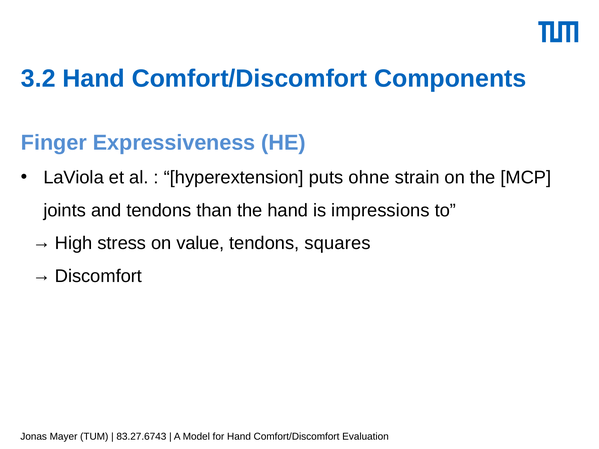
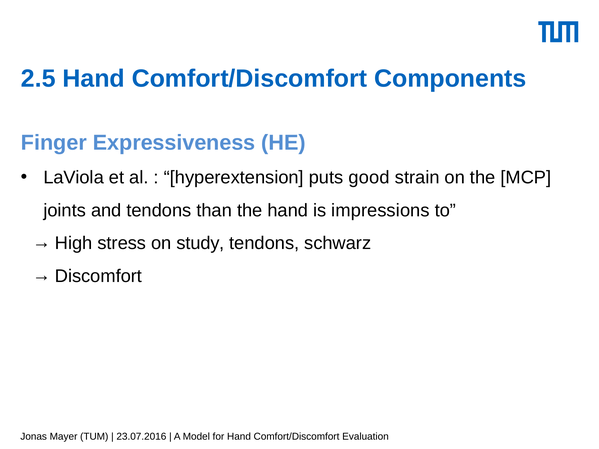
3.2: 3.2 -> 2.5
ohne: ohne -> good
value: value -> study
squares: squares -> schwarz
83.27.6743: 83.27.6743 -> 23.07.2016
